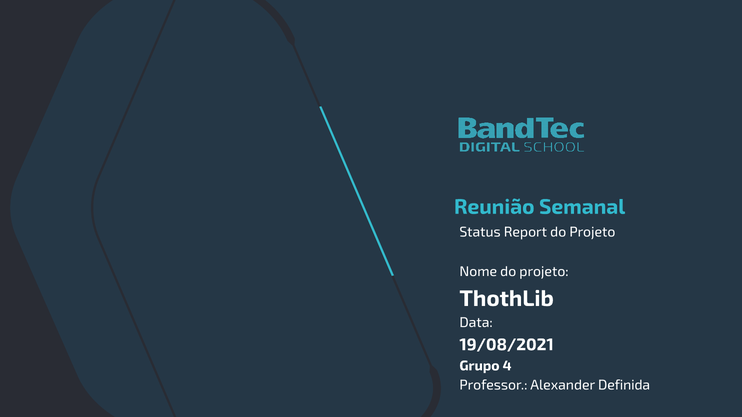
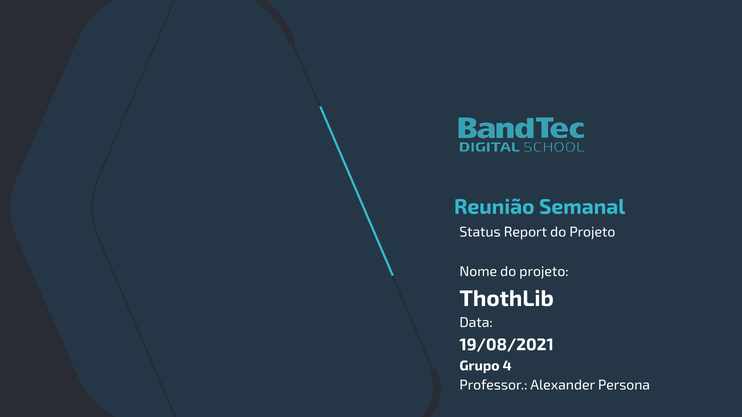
Definida: Definida -> Persona
